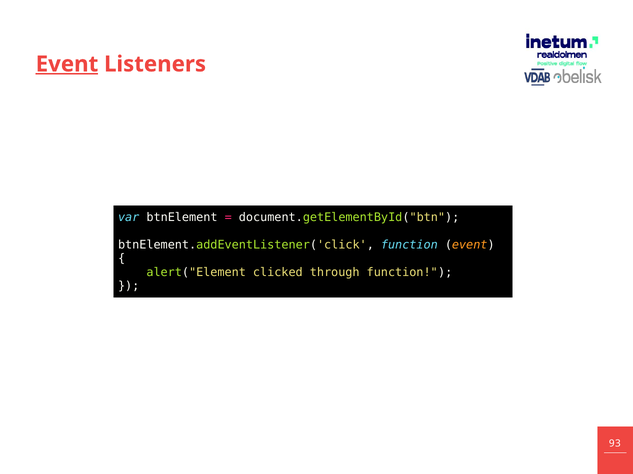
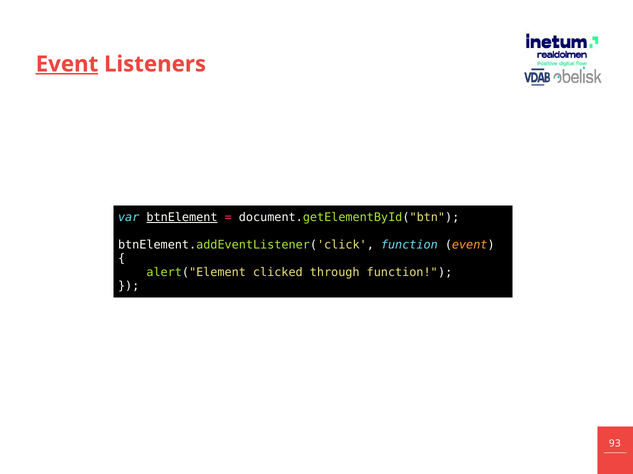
btnElement underline: none -> present
